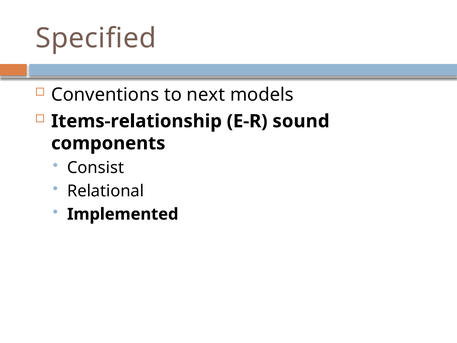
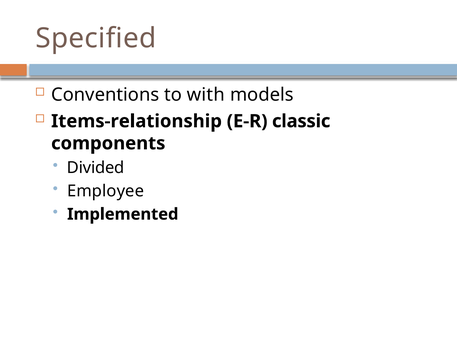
next: next -> with
sound: sound -> classic
Consist: Consist -> Divided
Relational: Relational -> Employee
